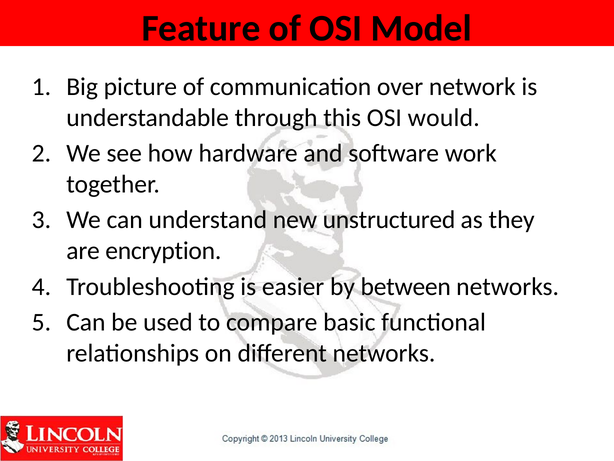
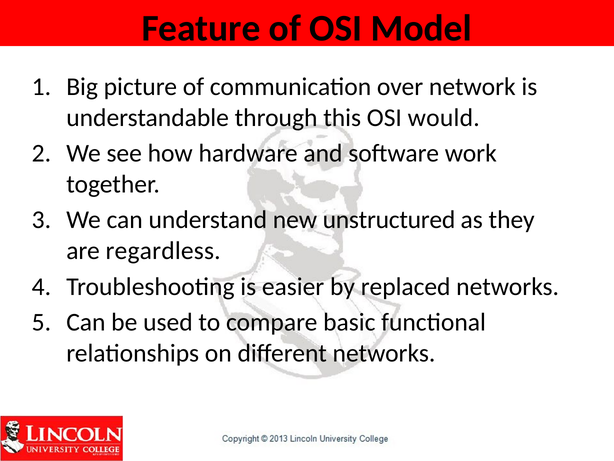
encryption: encryption -> regardless
between: between -> replaced
